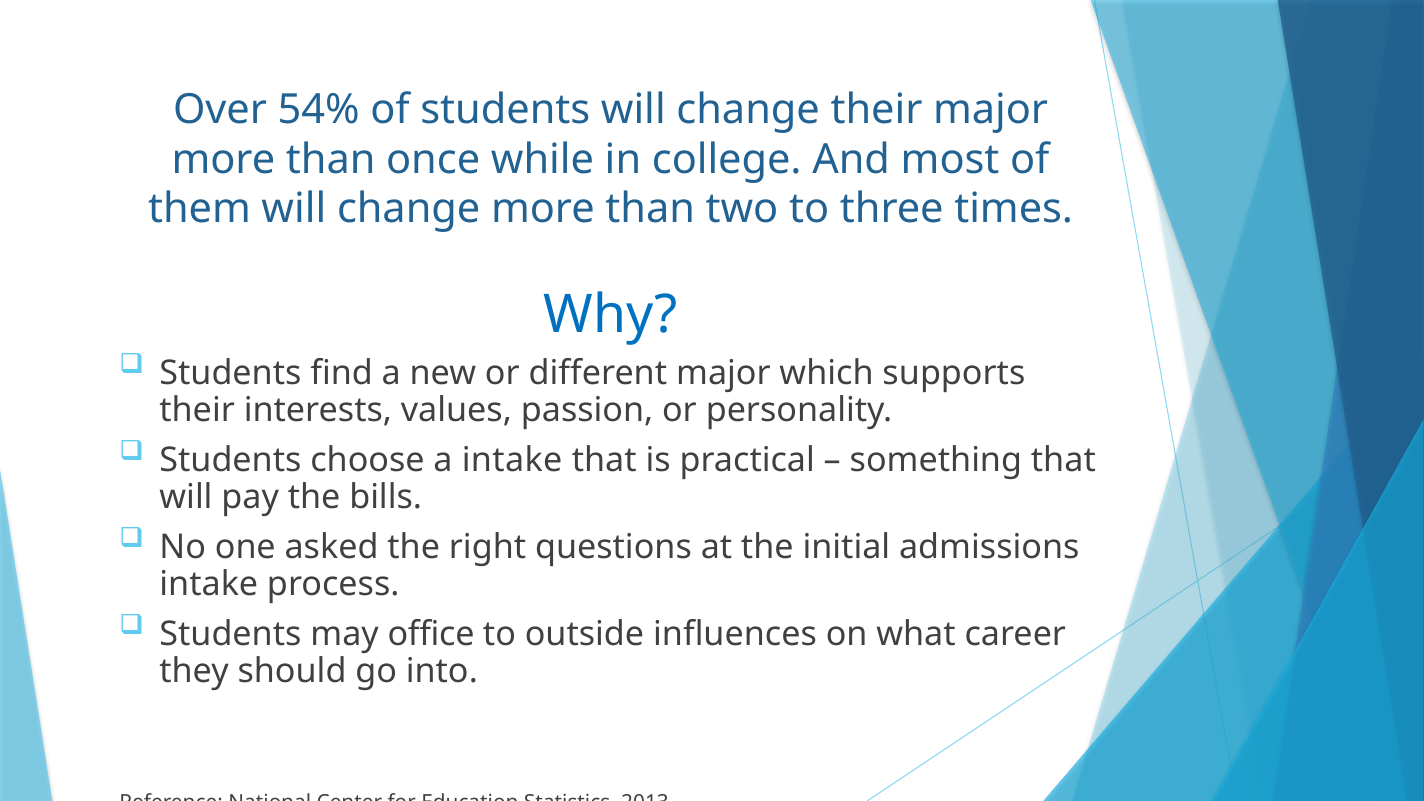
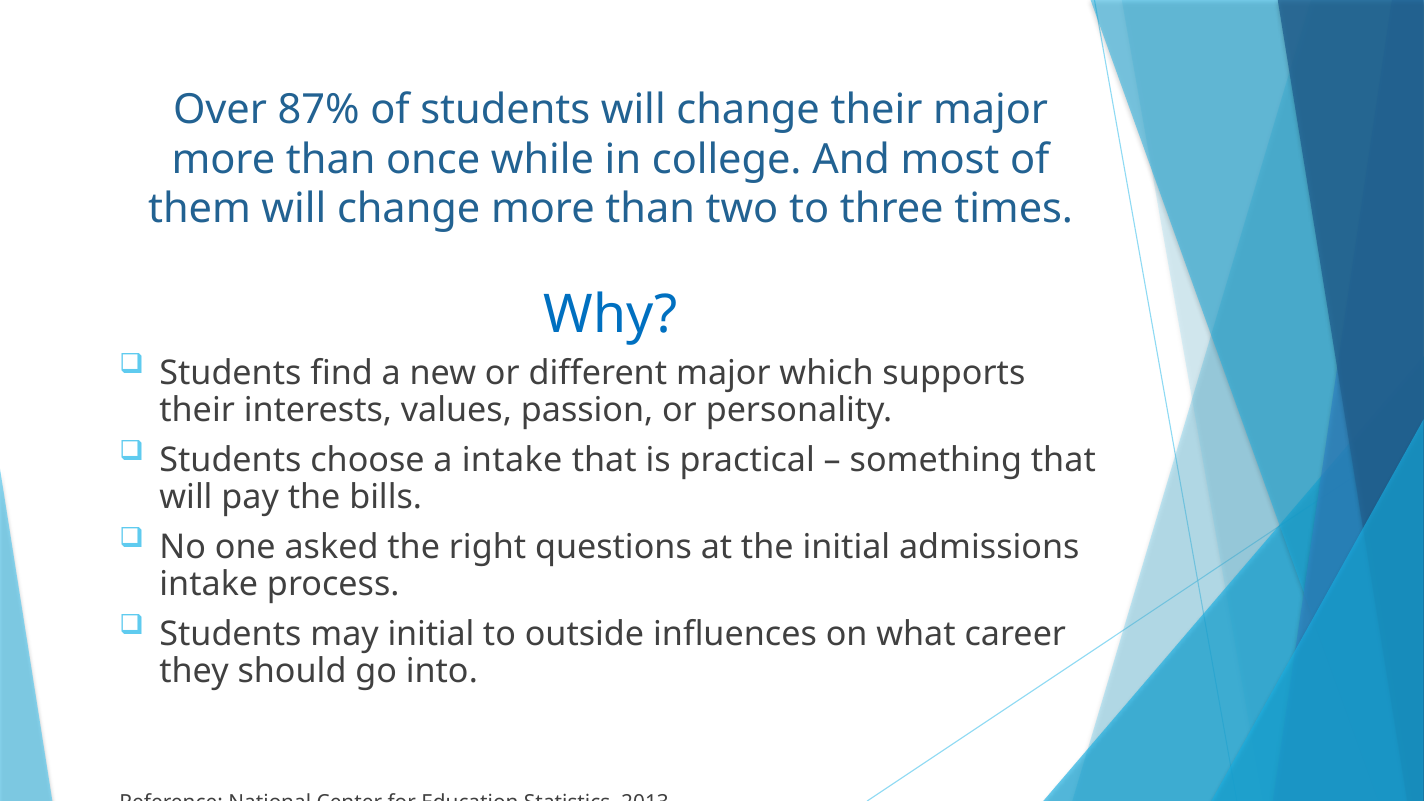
54%: 54% -> 87%
may office: office -> initial
